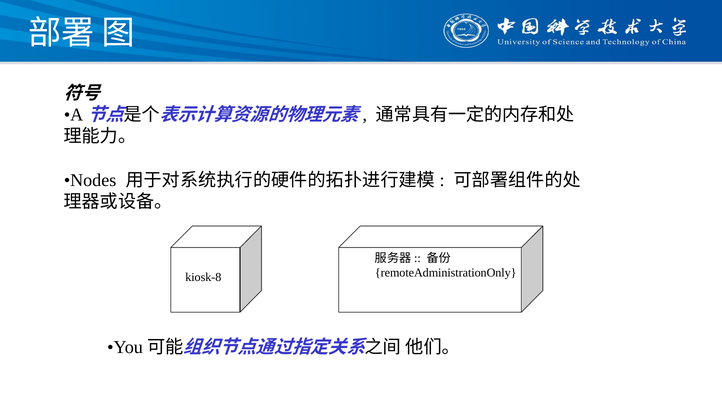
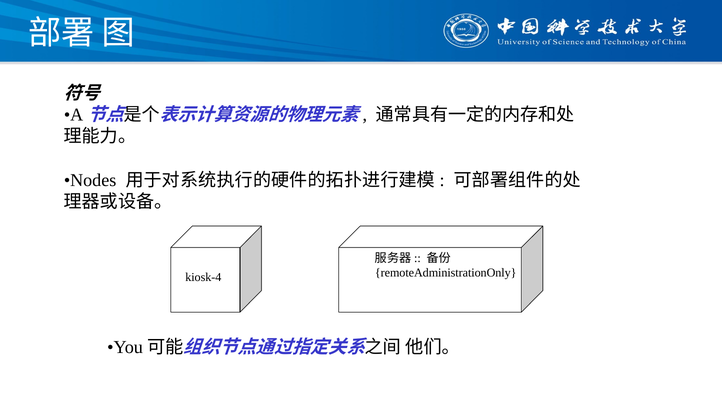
kiosk-8: kiosk-8 -> kiosk-4
